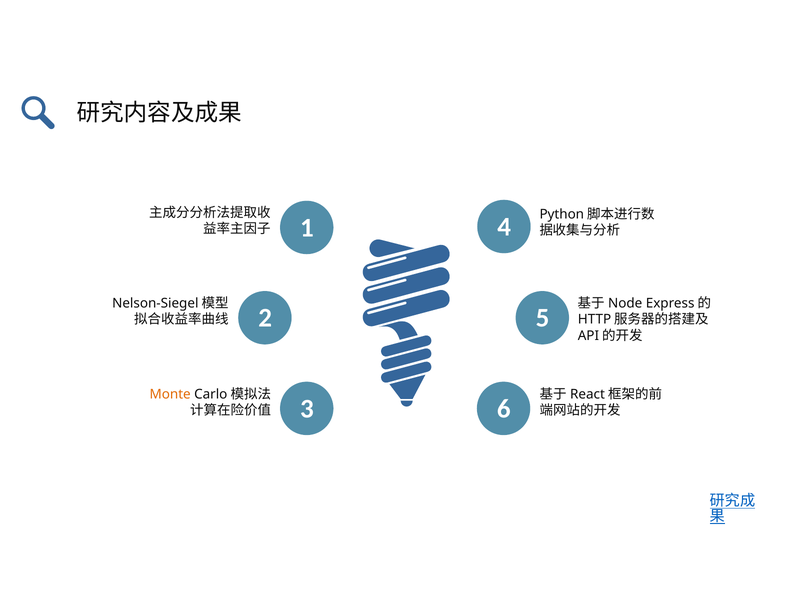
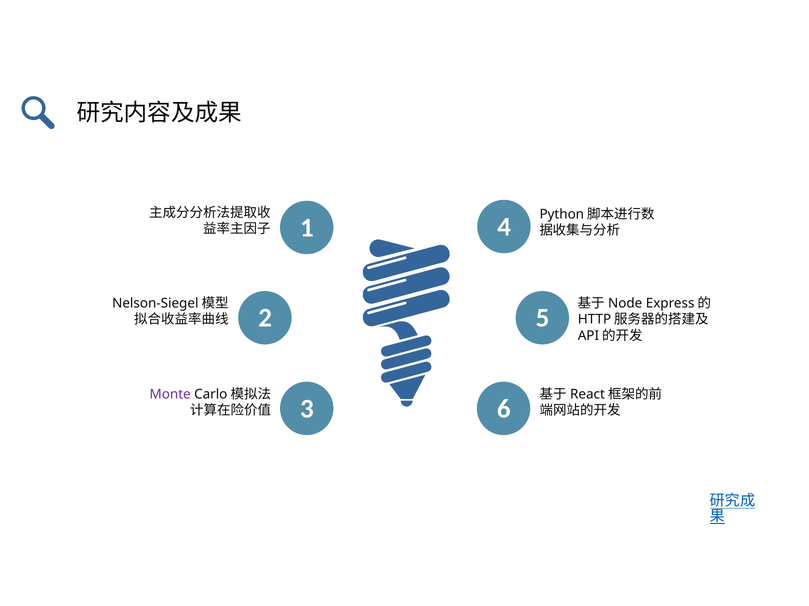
Monte colour: orange -> purple
